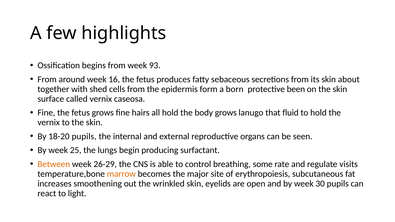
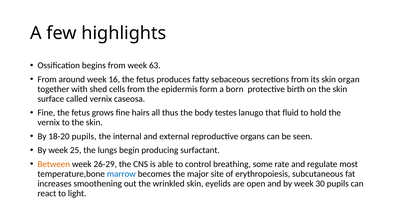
93: 93 -> 63
about: about -> organ
been: been -> birth
all hold: hold -> thus
body grows: grows -> testes
visits: visits -> most
marrow colour: orange -> blue
